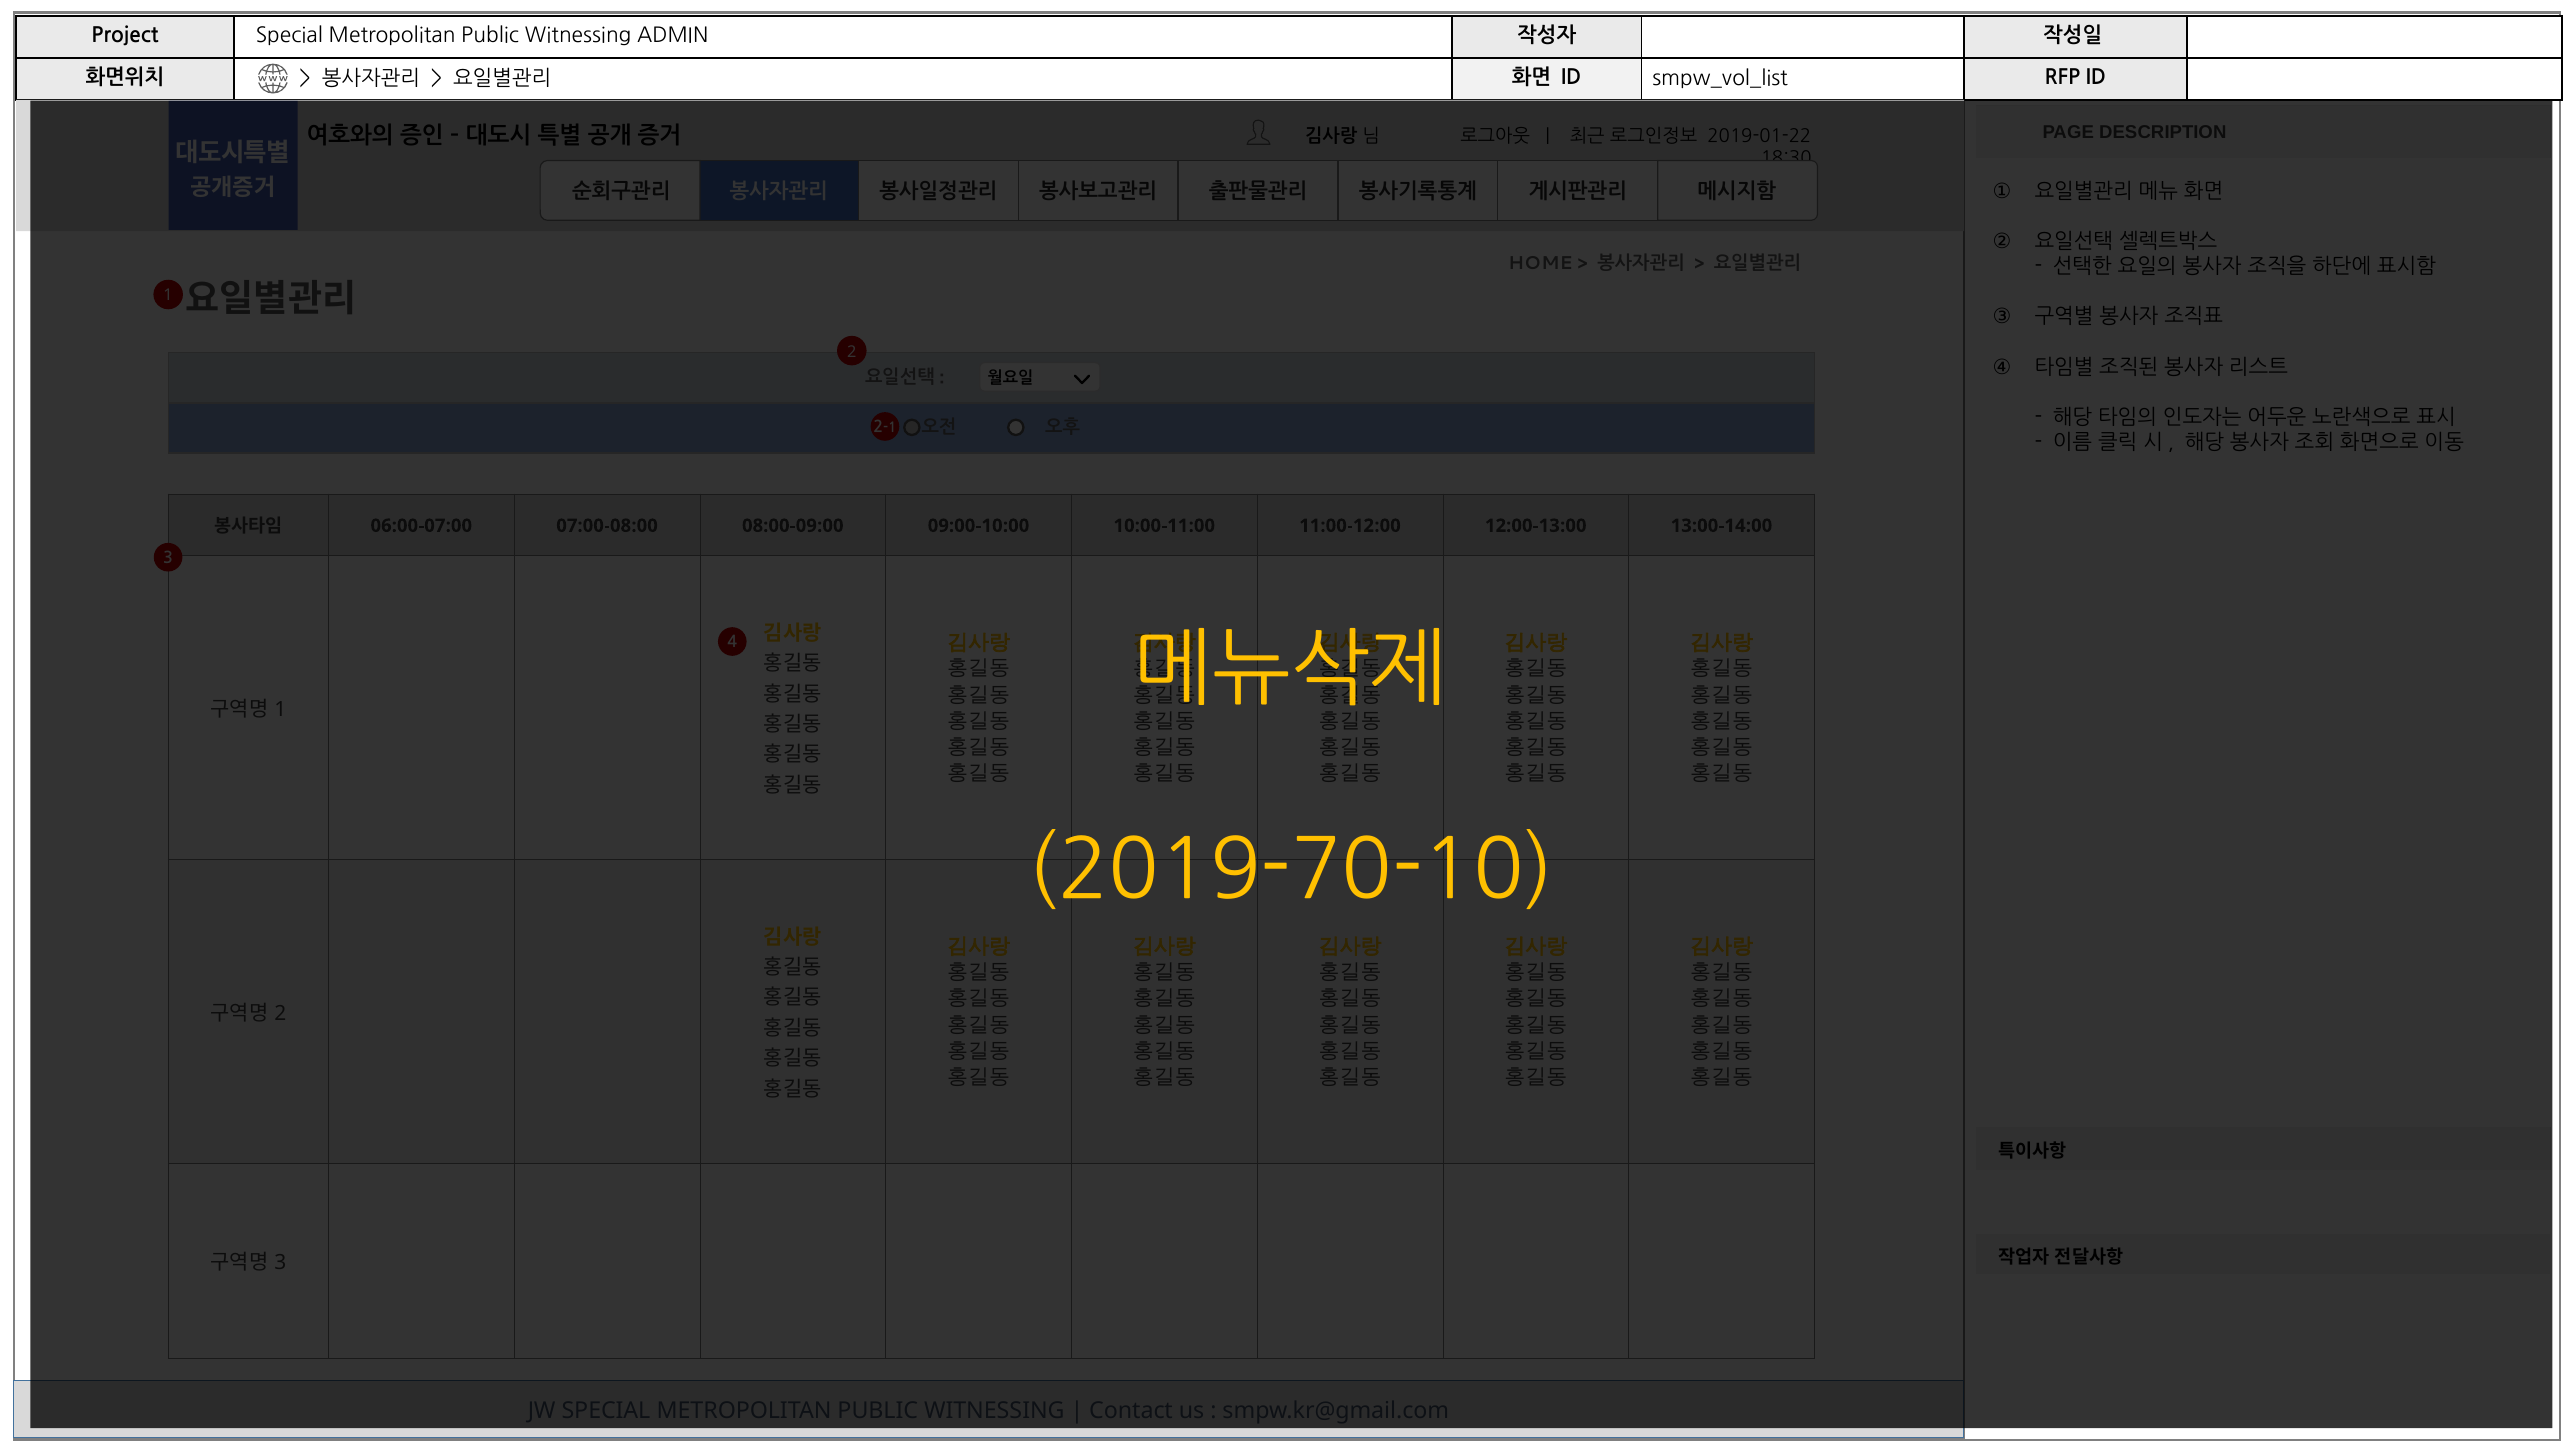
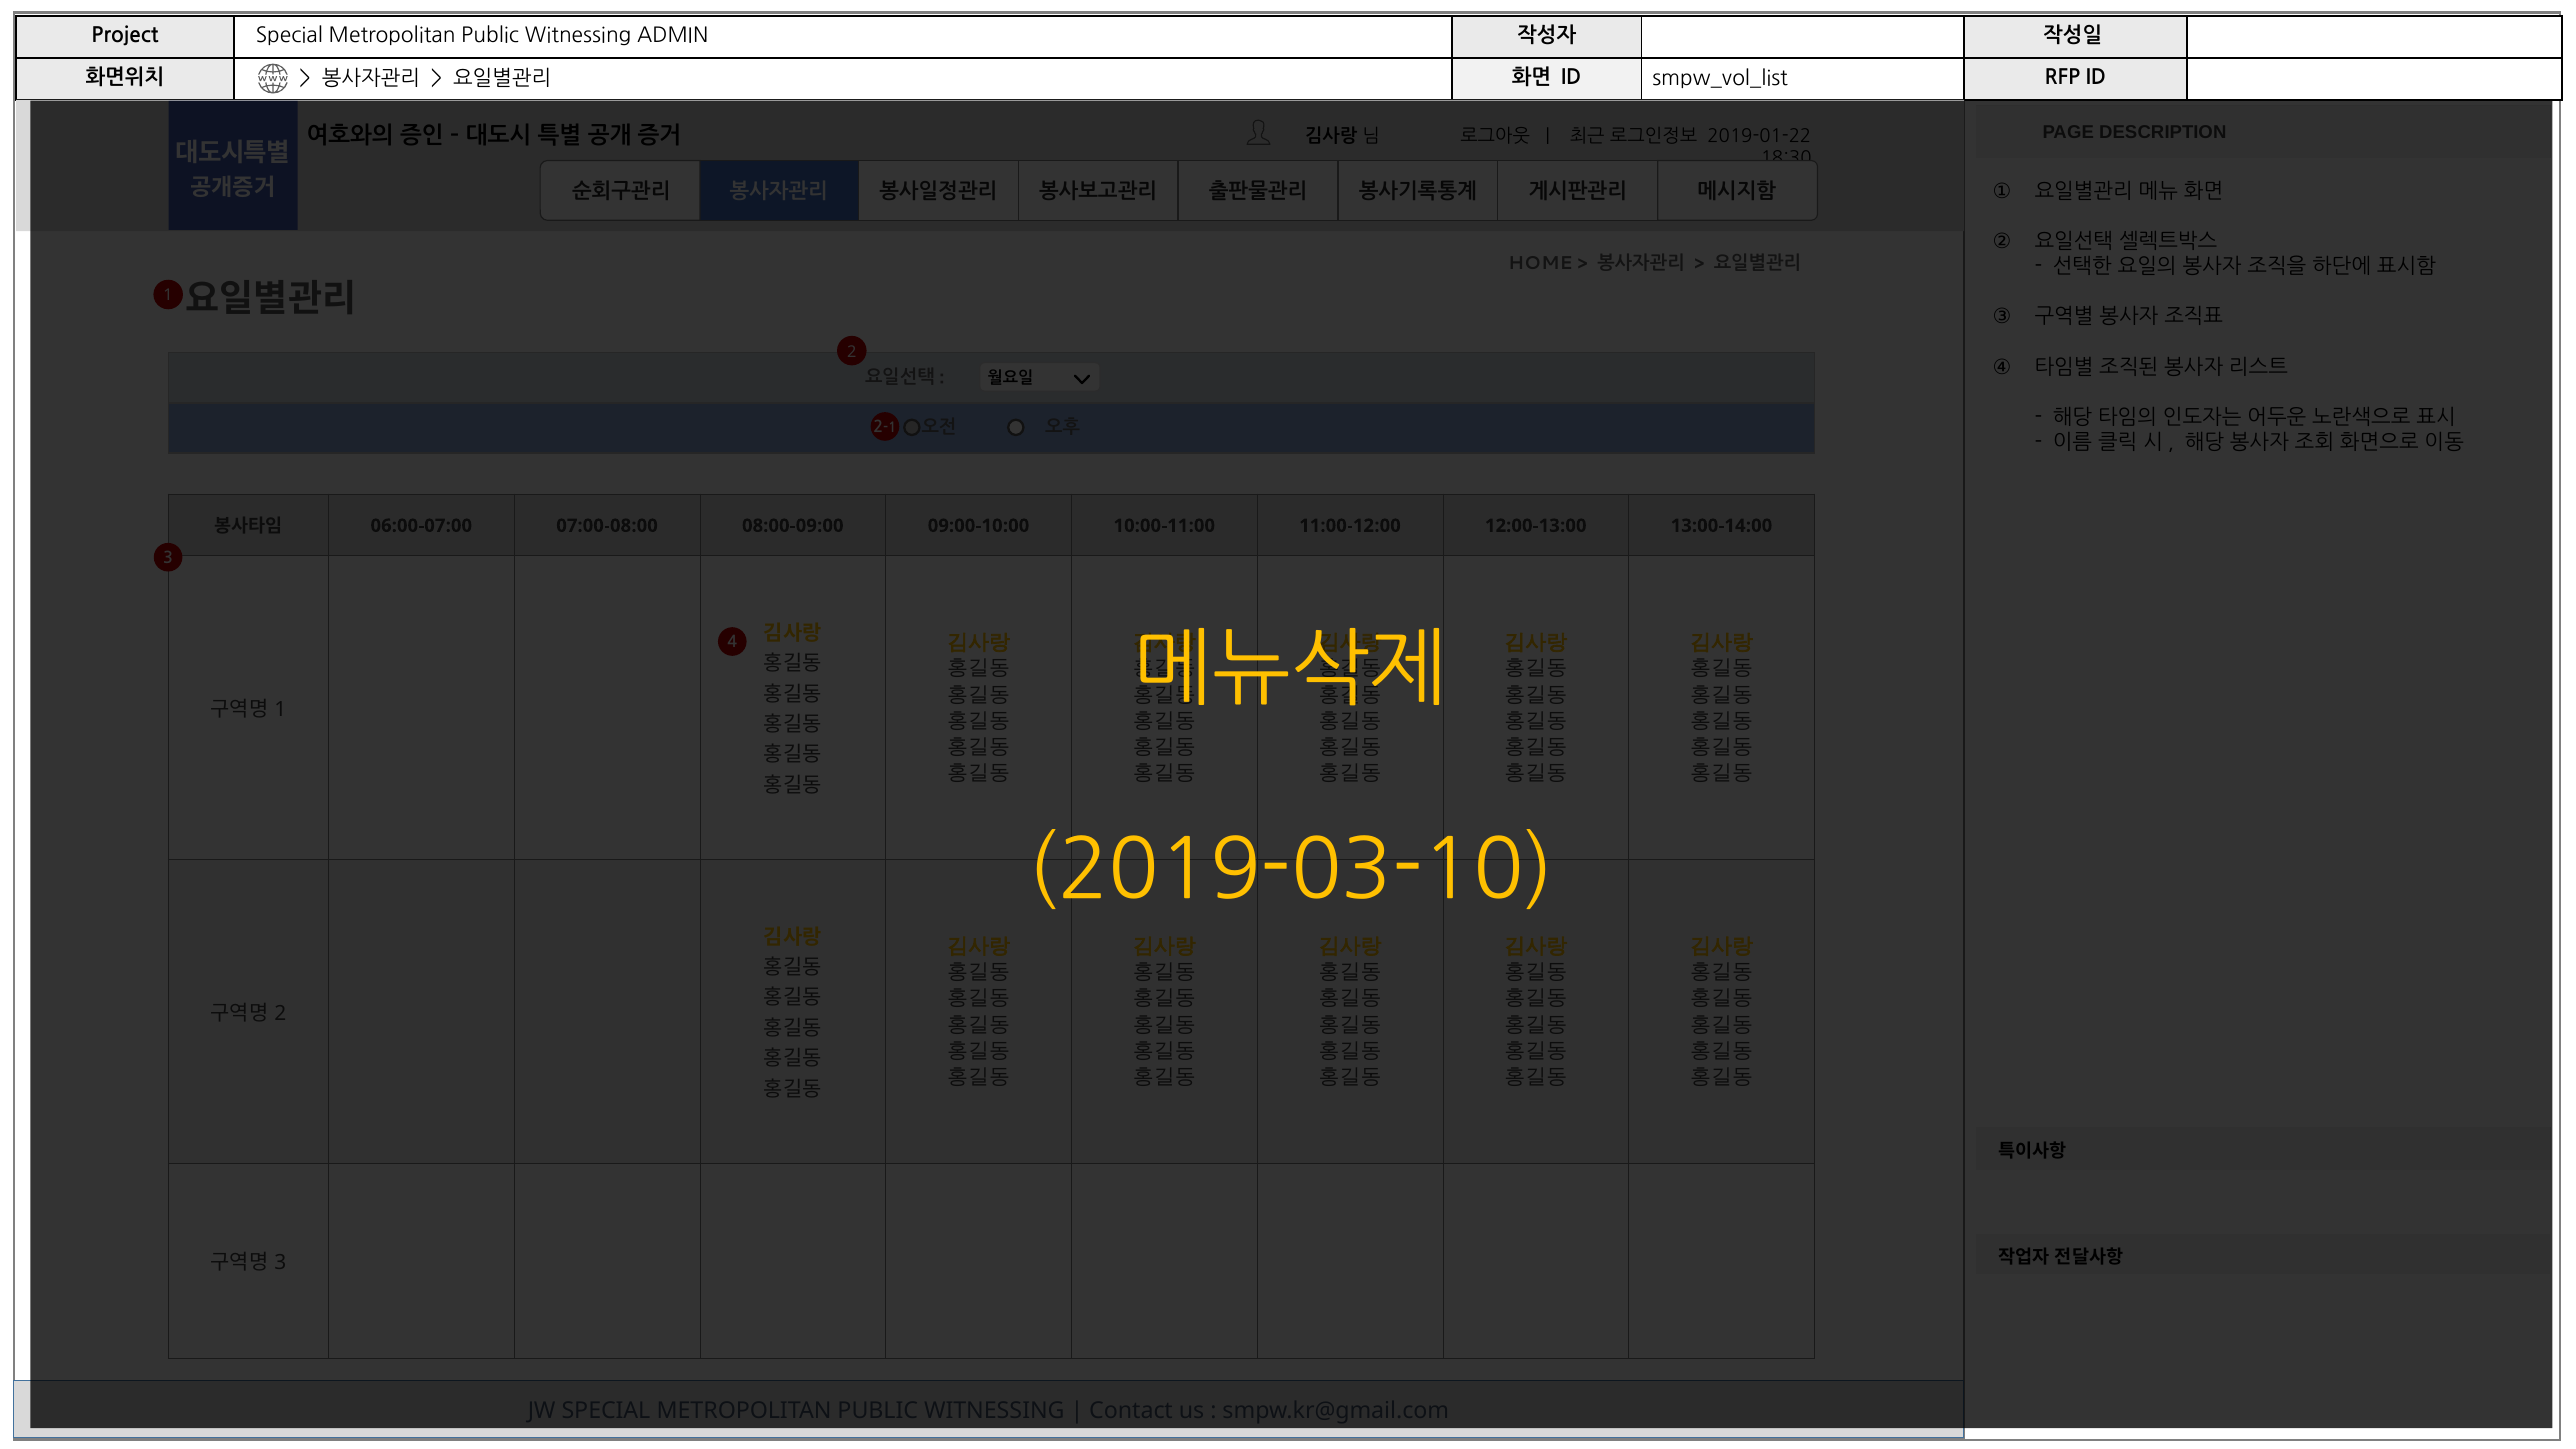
2019-70-10: 2019-70-10 -> 2019-03-10
